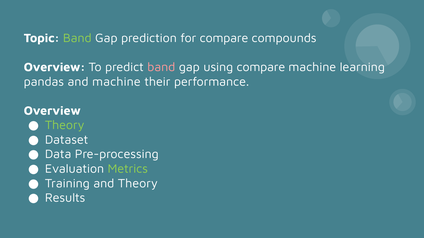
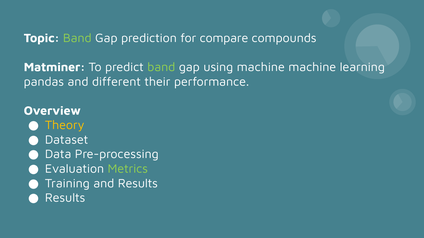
Overview at (55, 67): Overview -> Matminer
band at (161, 67) colour: pink -> light green
using compare: compare -> machine
and machine: machine -> different
Theory at (65, 125) colour: light green -> yellow
and Theory: Theory -> Results
